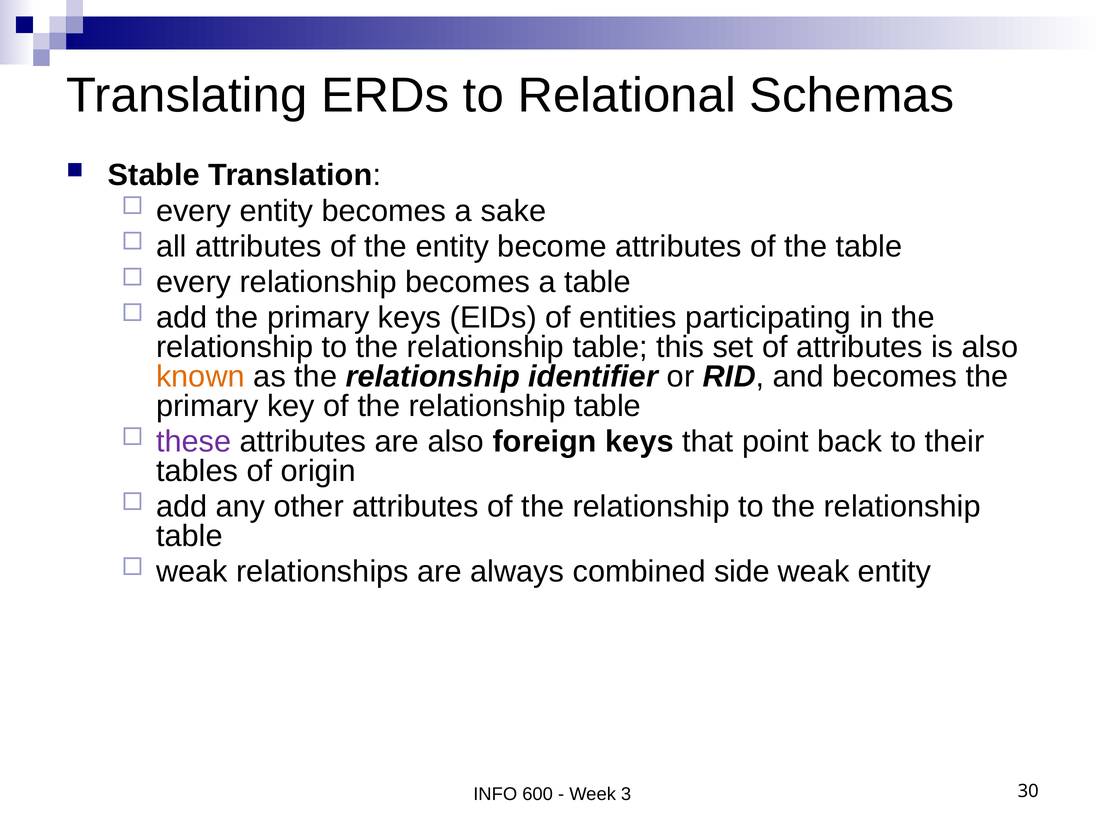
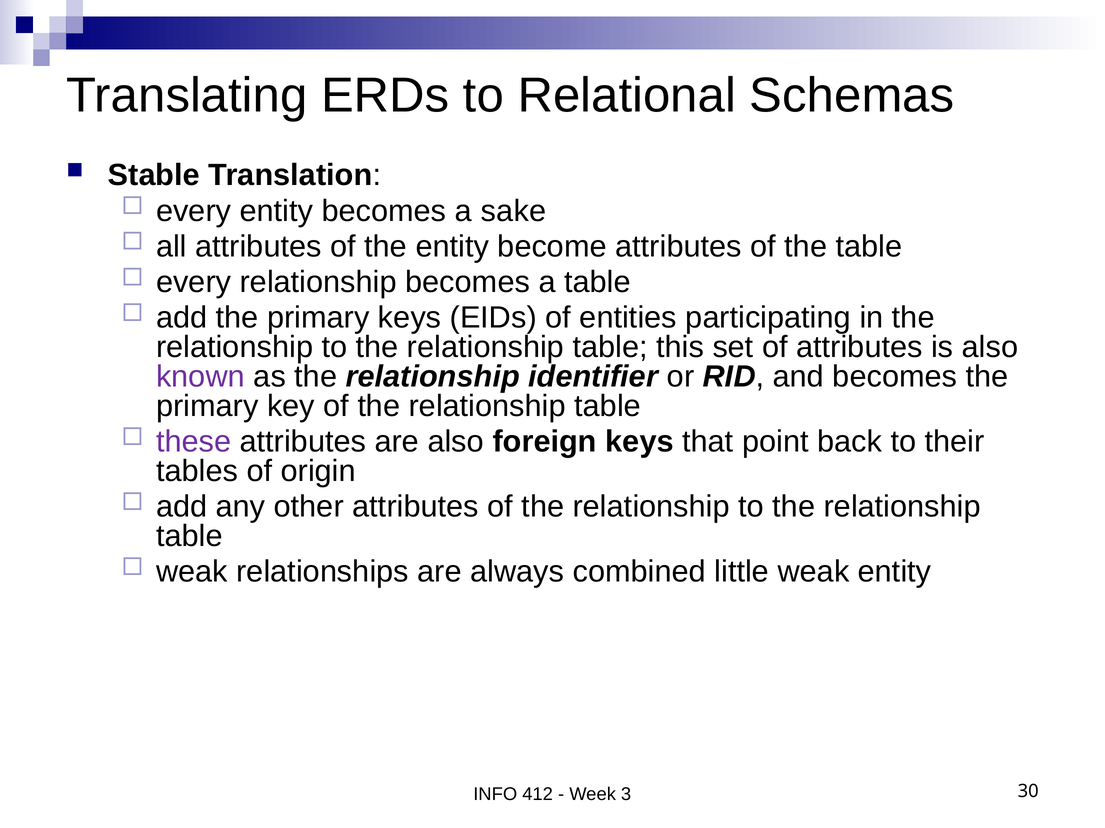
known colour: orange -> purple
side: side -> little
600: 600 -> 412
